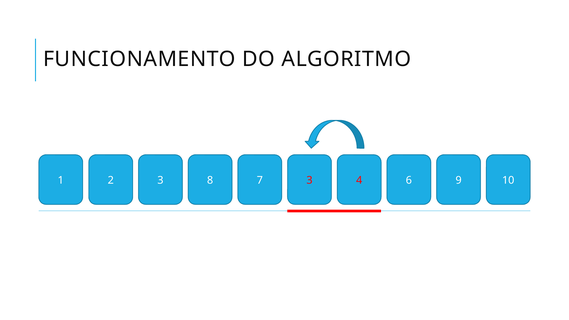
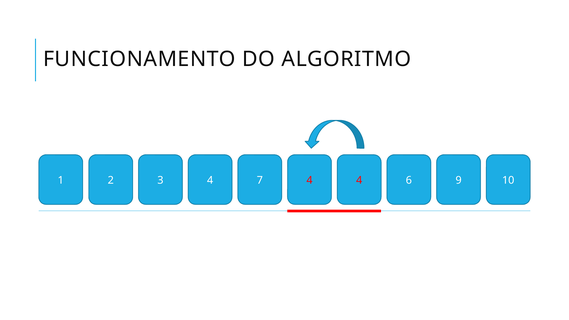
3 8: 8 -> 4
7 3: 3 -> 4
